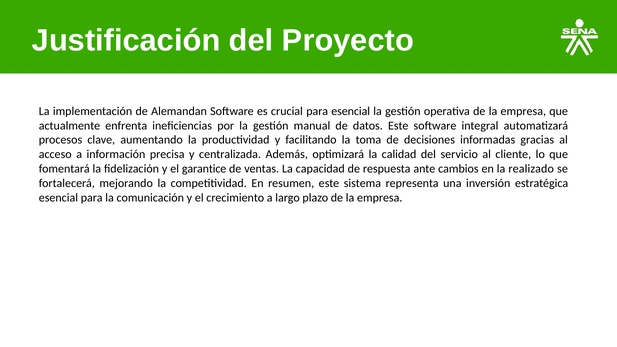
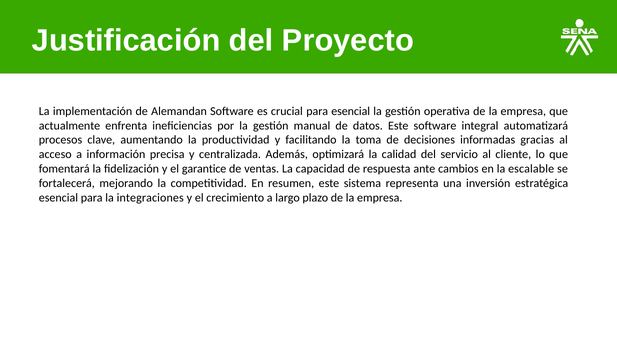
realizado: realizado -> escalable
comunicación: comunicación -> integraciones
